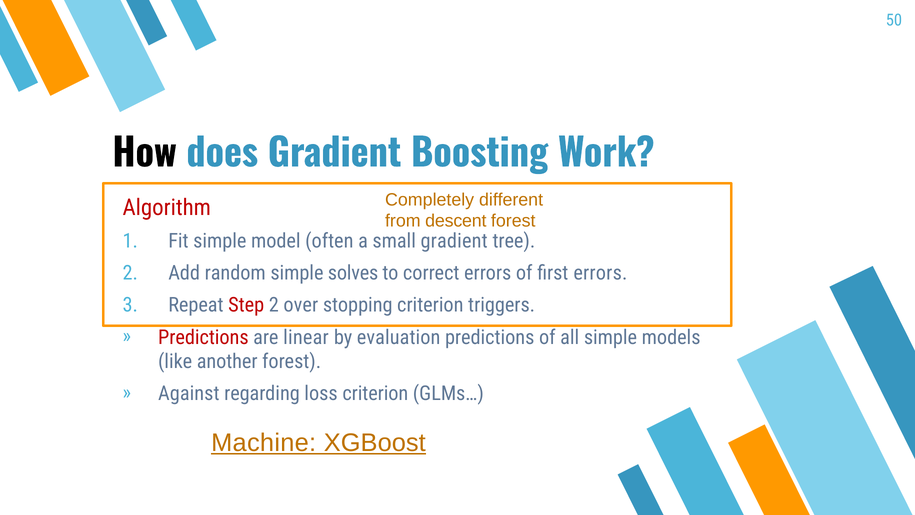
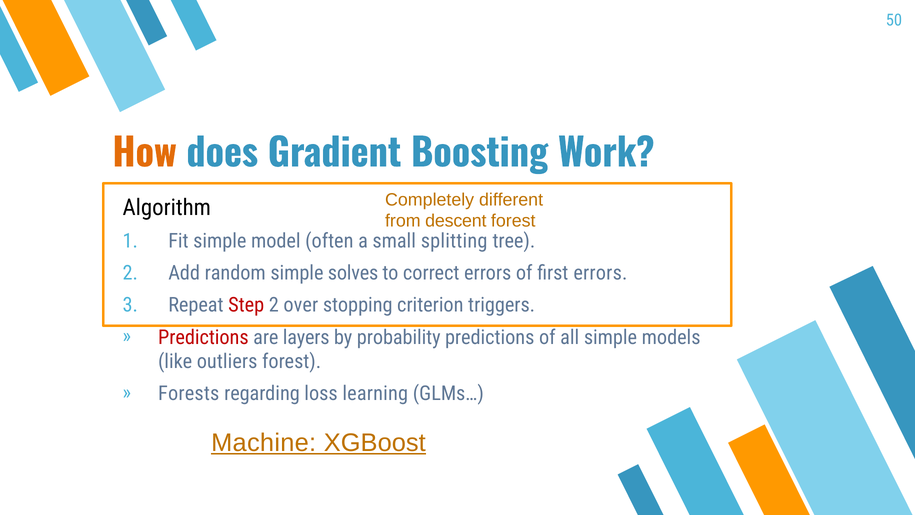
How colour: black -> orange
Algorithm colour: red -> black
small gradient: gradient -> splitting
linear: linear -> layers
evaluation: evaluation -> probability
another: another -> outliers
Against: Against -> Forests
loss criterion: criterion -> learning
